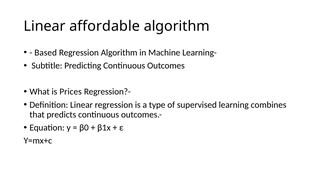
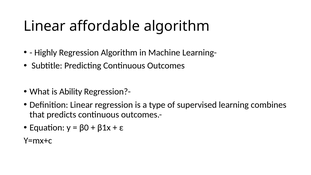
Based: Based -> Highly
Prices: Prices -> Ability
